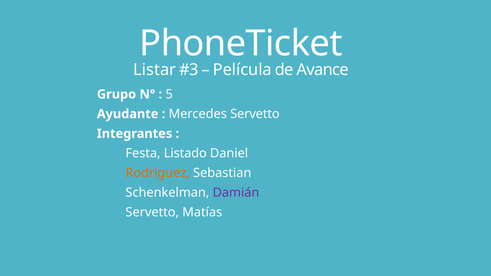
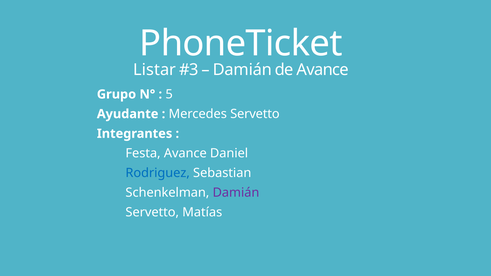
Película at (242, 70): Película -> Damián
Festa Listado: Listado -> Avance
Rodriguez colour: orange -> blue
